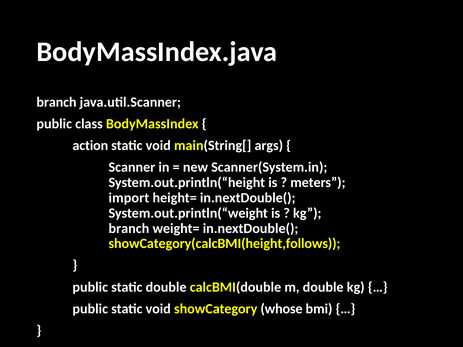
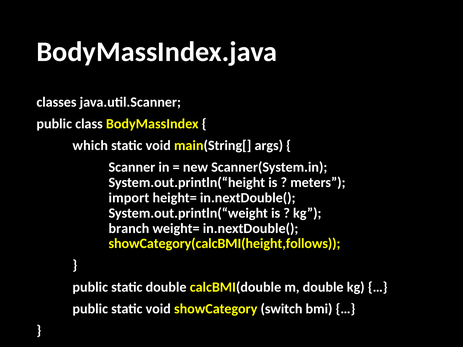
branch at (57, 102): branch -> classes
action: action -> which
whose: whose -> switch
